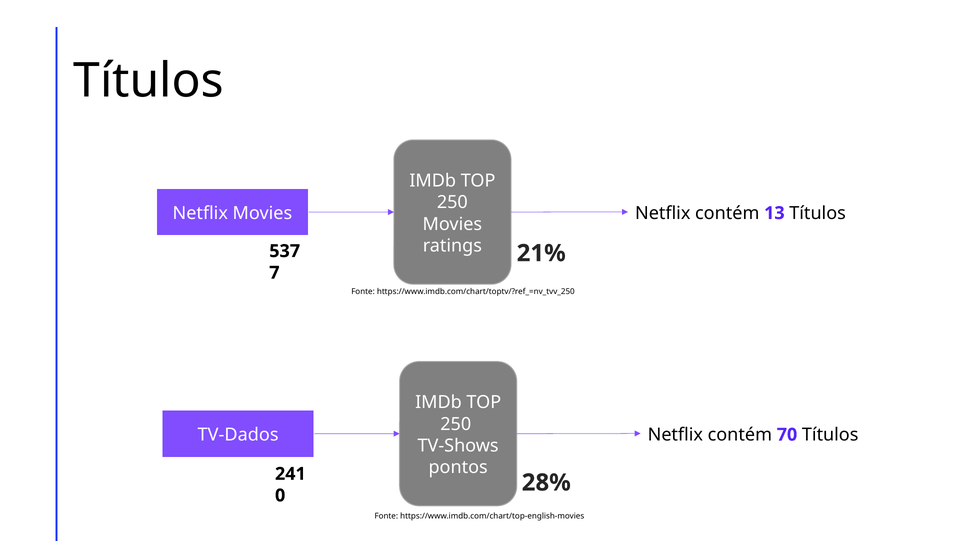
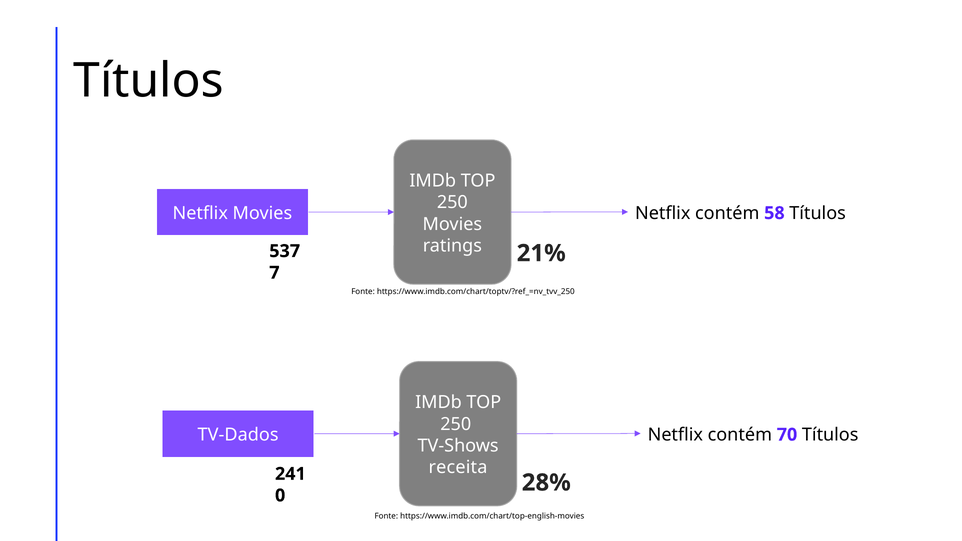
13: 13 -> 58
pontos: pontos -> receita
